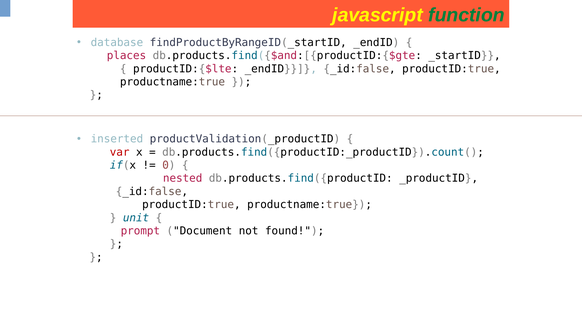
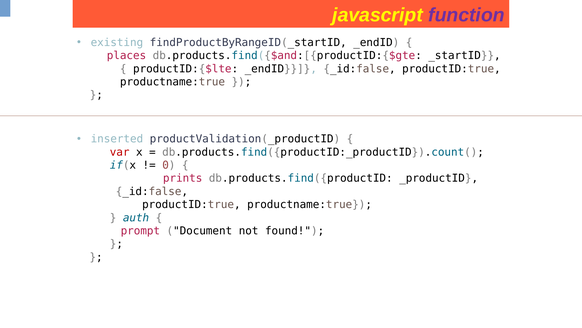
function colour: green -> purple
database: database -> existing
nested: nested -> prints
unit: unit -> auth
